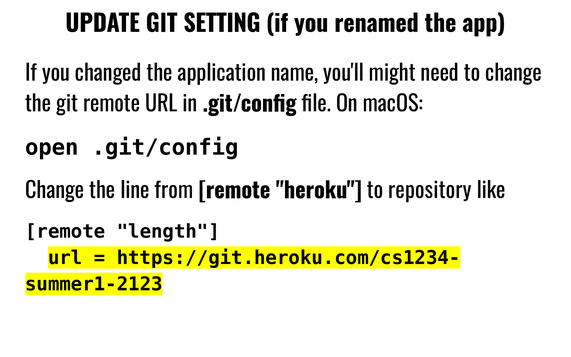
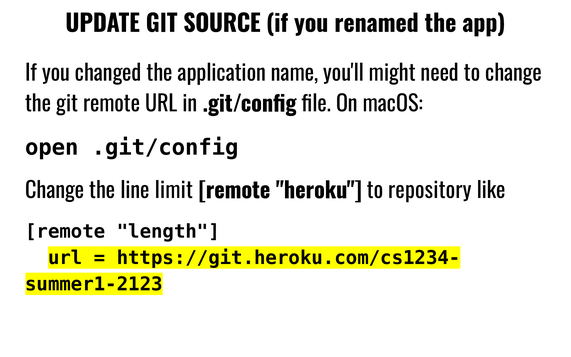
SETTING: SETTING -> SOURCE
from: from -> limit
